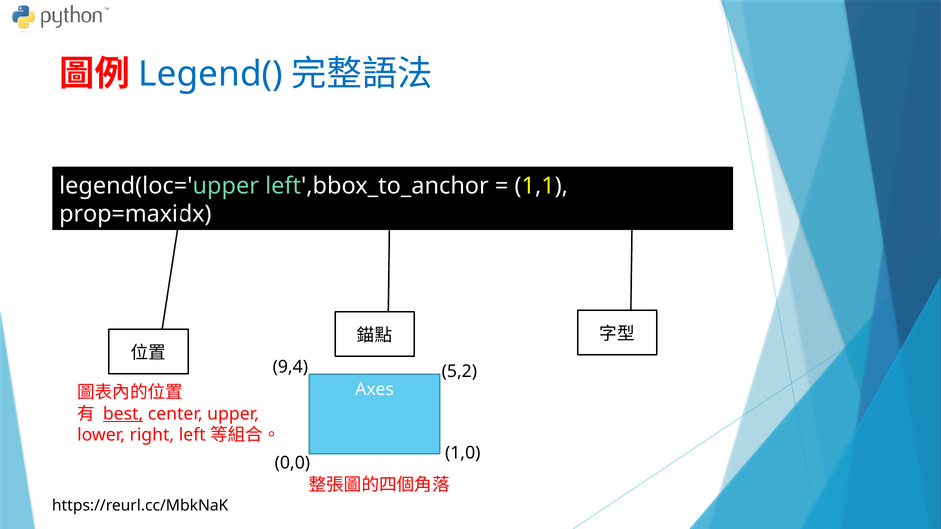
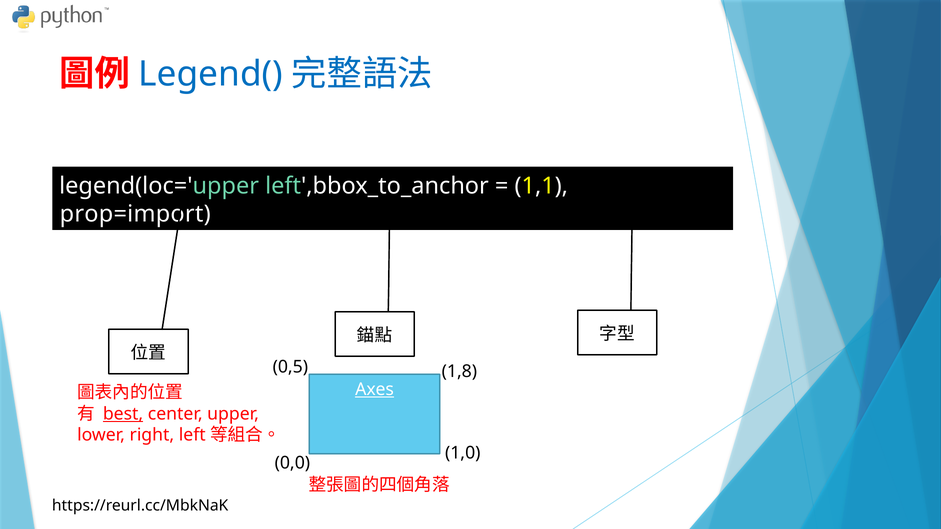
prop=maxidx: prop=maxidx -> prop=import
9,4: 9,4 -> 0,5
5,2: 5,2 -> 1,8
Axes underline: none -> present
